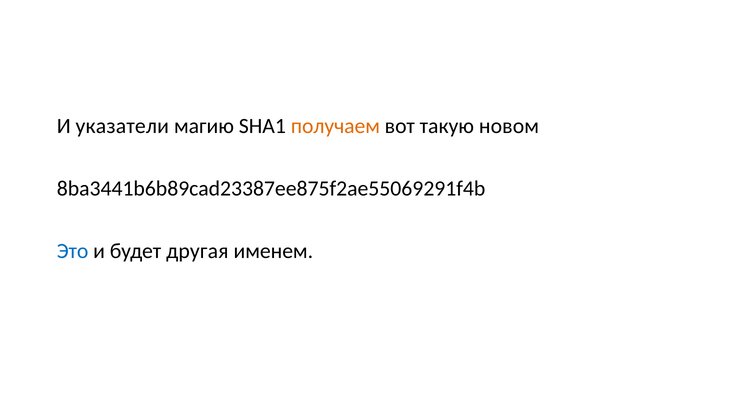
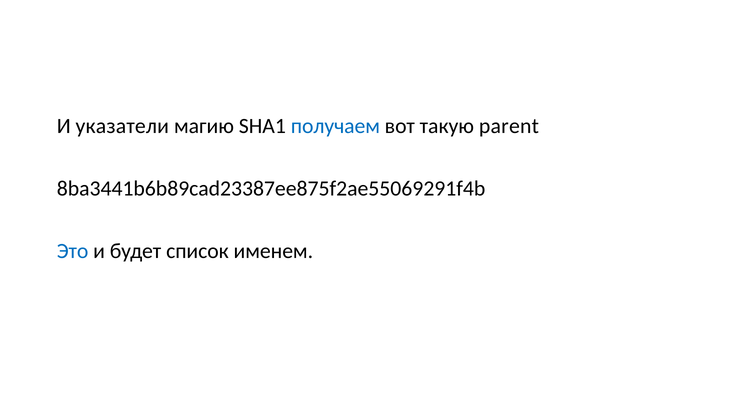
получаем colour: orange -> blue
новом: новом -> parent
другая: другая -> список
